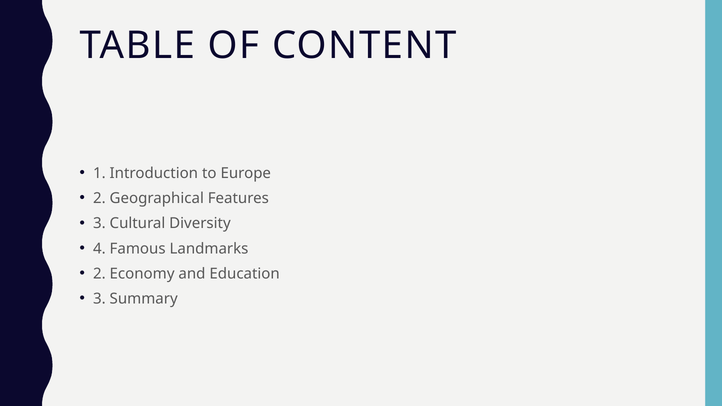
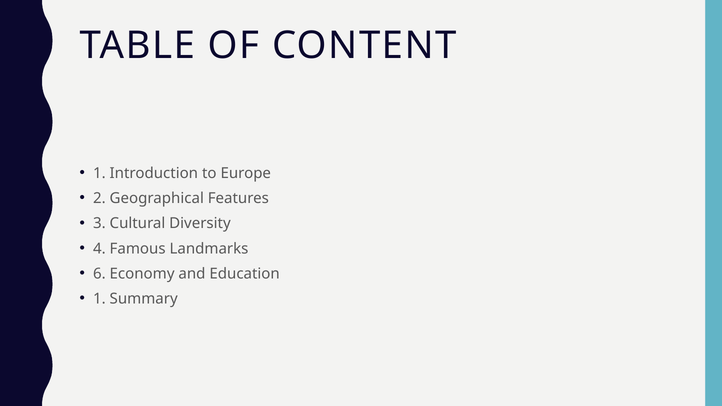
2 at (99, 274): 2 -> 6
3 at (99, 299): 3 -> 1
